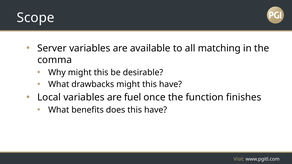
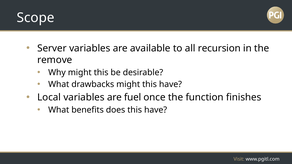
matching: matching -> recursion
comma: comma -> remove
